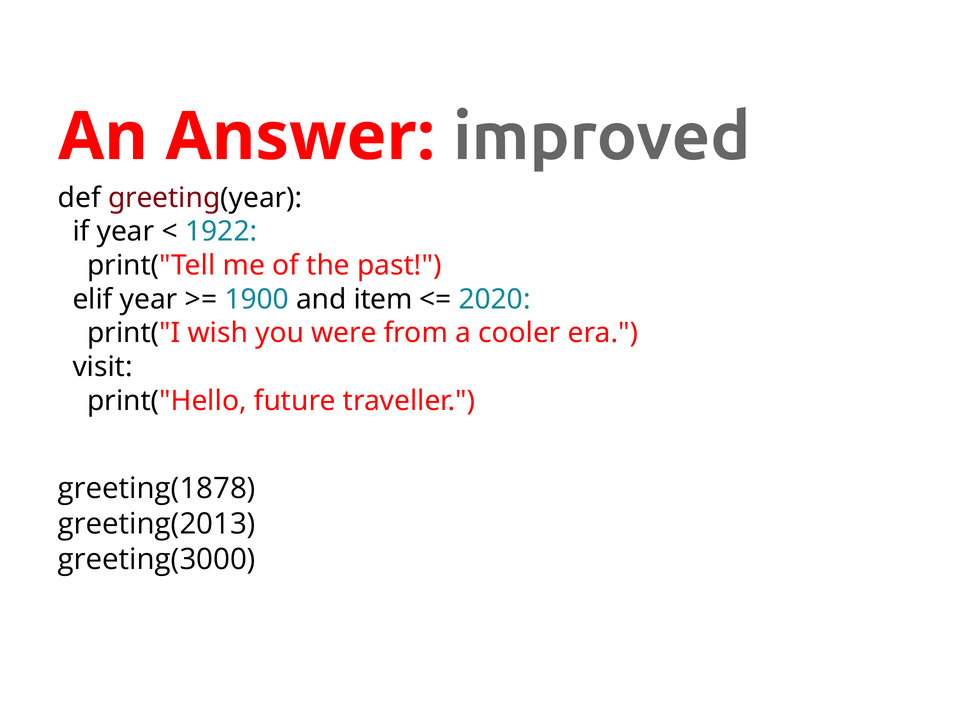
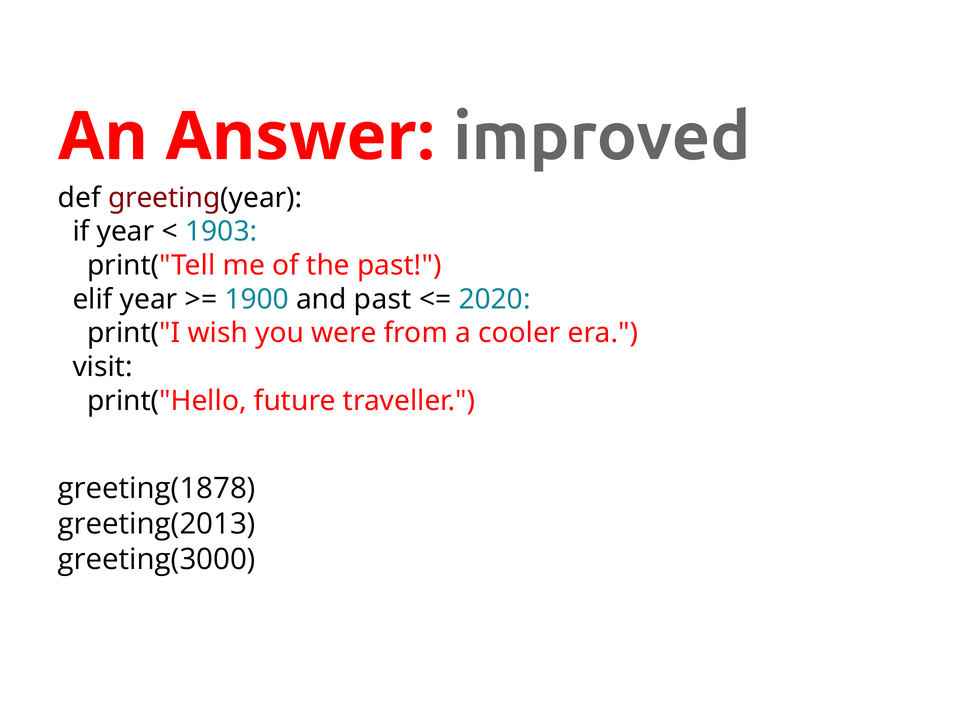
1922: 1922 -> 1903
and item: item -> past
